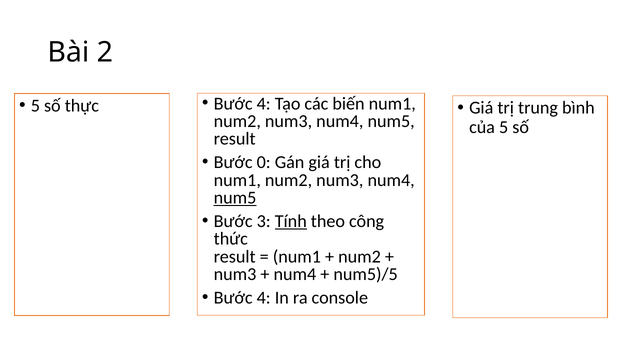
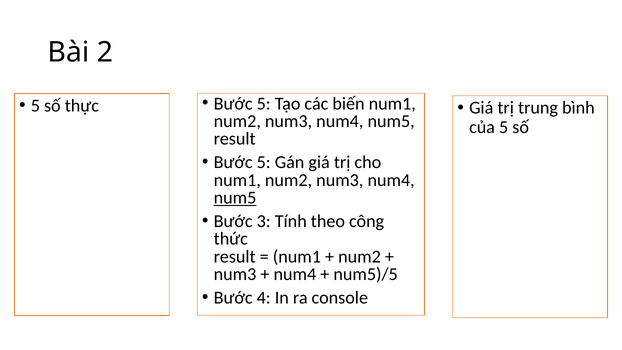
4 at (264, 104): 4 -> 5
0 at (264, 162): 0 -> 5
Tính underline: present -> none
